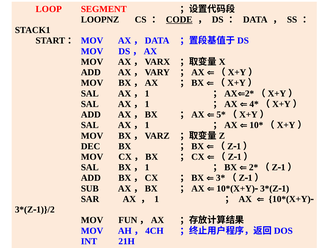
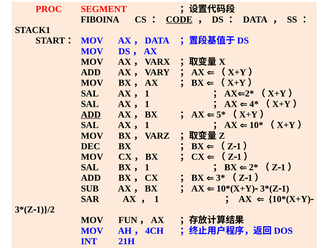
LOOP: LOOP -> PROC
LOOPNZ: LOOPNZ -> FIBOINA
ADD at (91, 114) underline: none -> present
